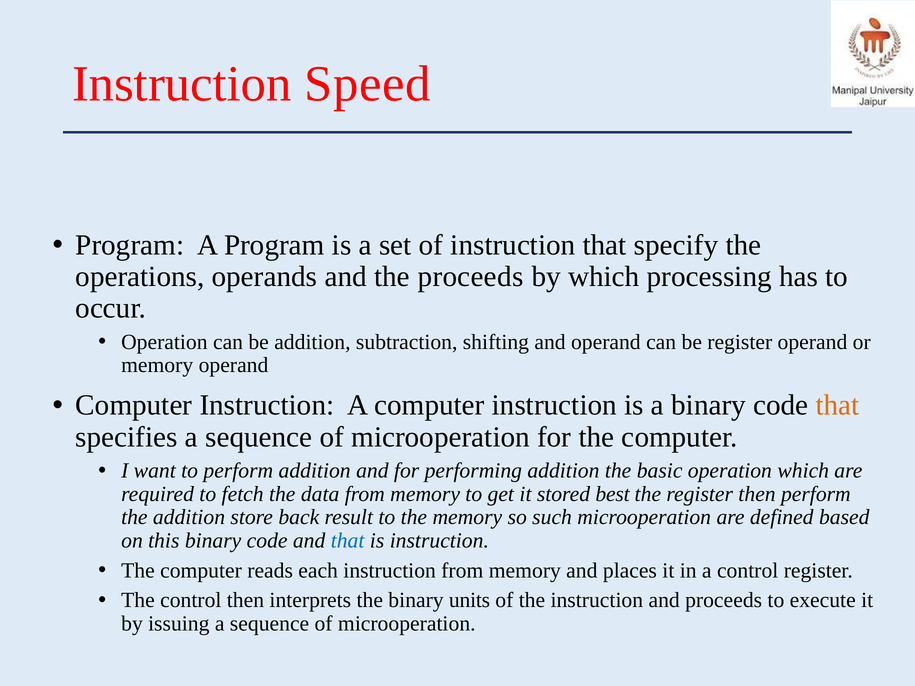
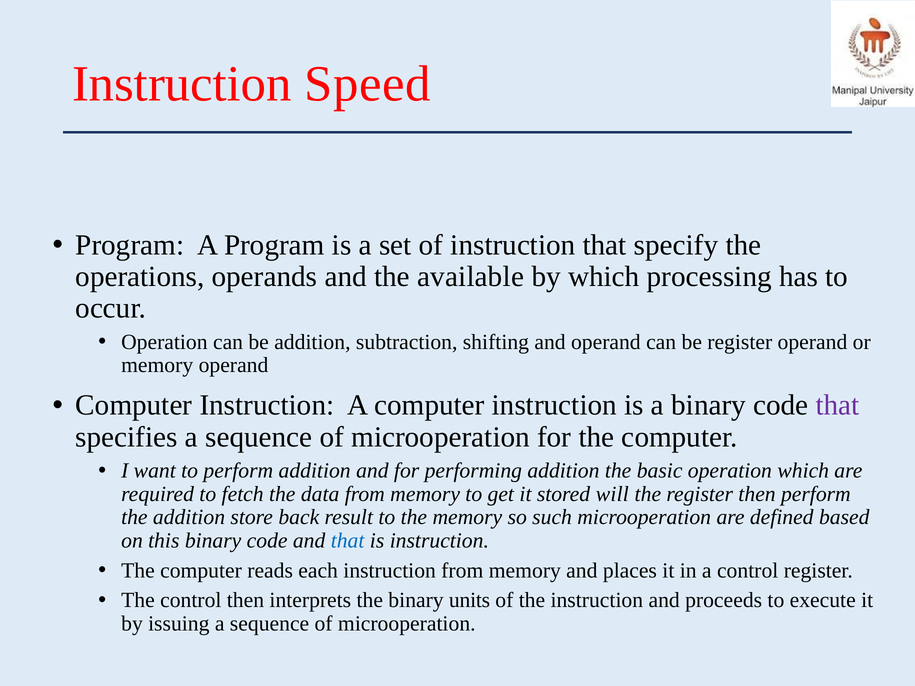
the proceeds: proceeds -> available
that at (838, 405) colour: orange -> purple
best: best -> will
